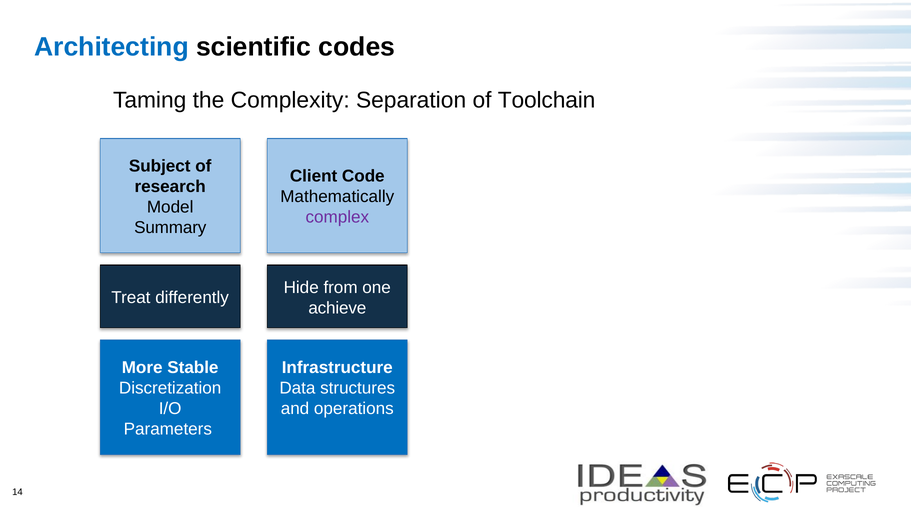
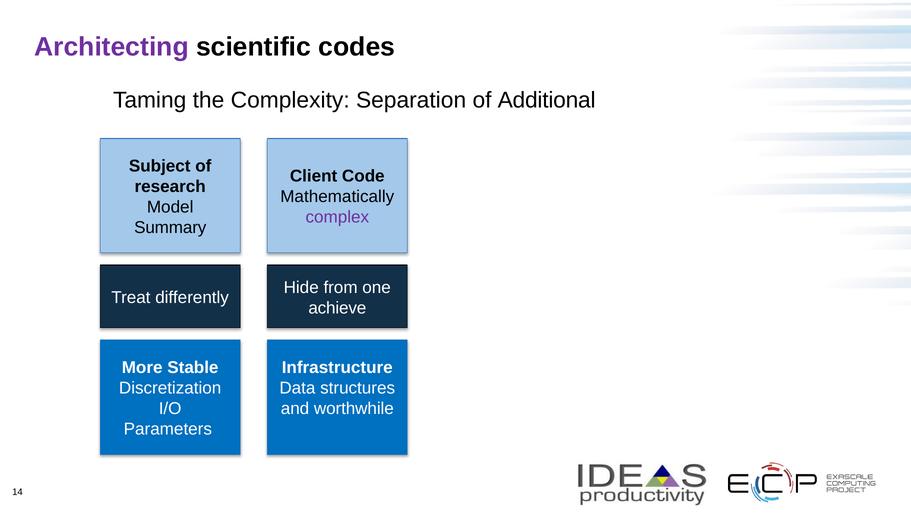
Architecting colour: blue -> purple
Toolchain: Toolchain -> Additional
operations: operations -> worthwhile
